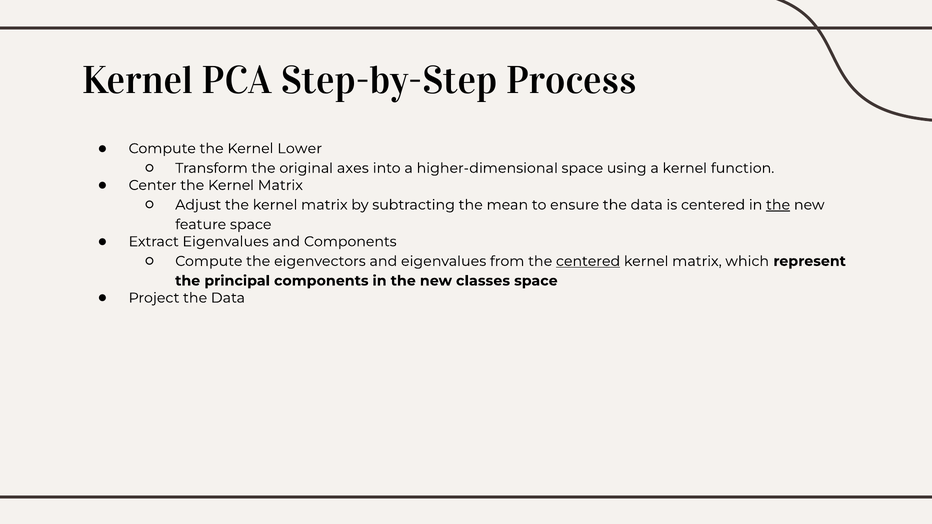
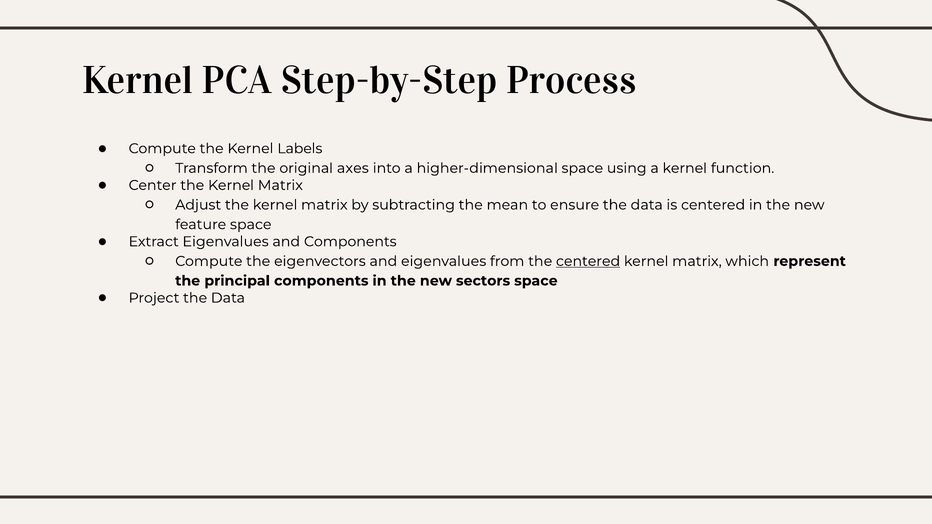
Lower: Lower -> Labels
the at (778, 205) underline: present -> none
classes: classes -> sectors
